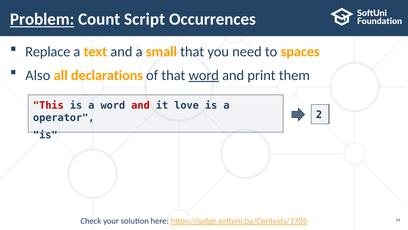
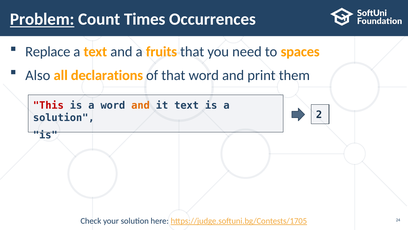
Script: Script -> Times
small: small -> fruits
word at (204, 75) underline: present -> none
and at (141, 105) colour: red -> orange
it love: love -> text
operator at (64, 117): operator -> solution
